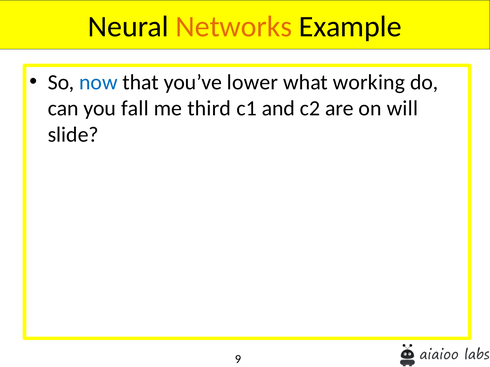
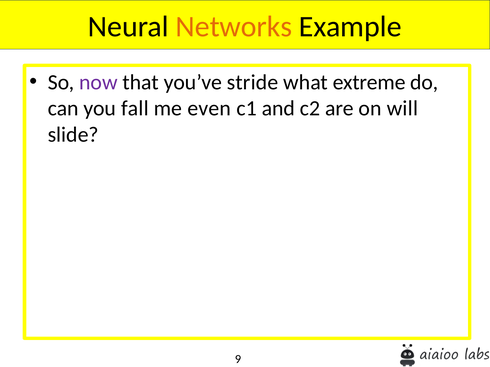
now colour: blue -> purple
lower: lower -> stride
working: working -> extreme
third: third -> even
